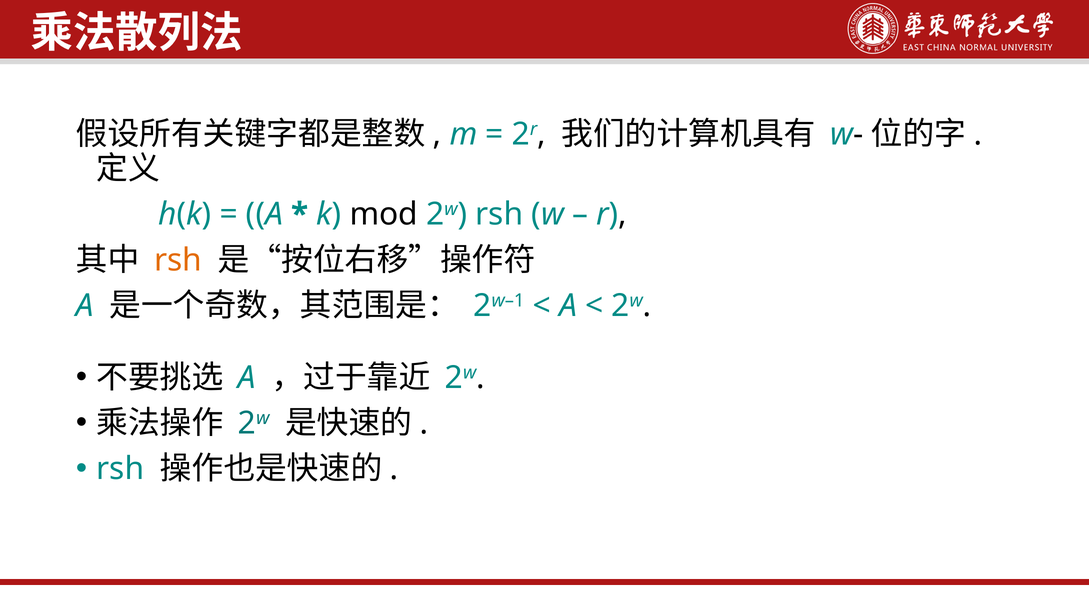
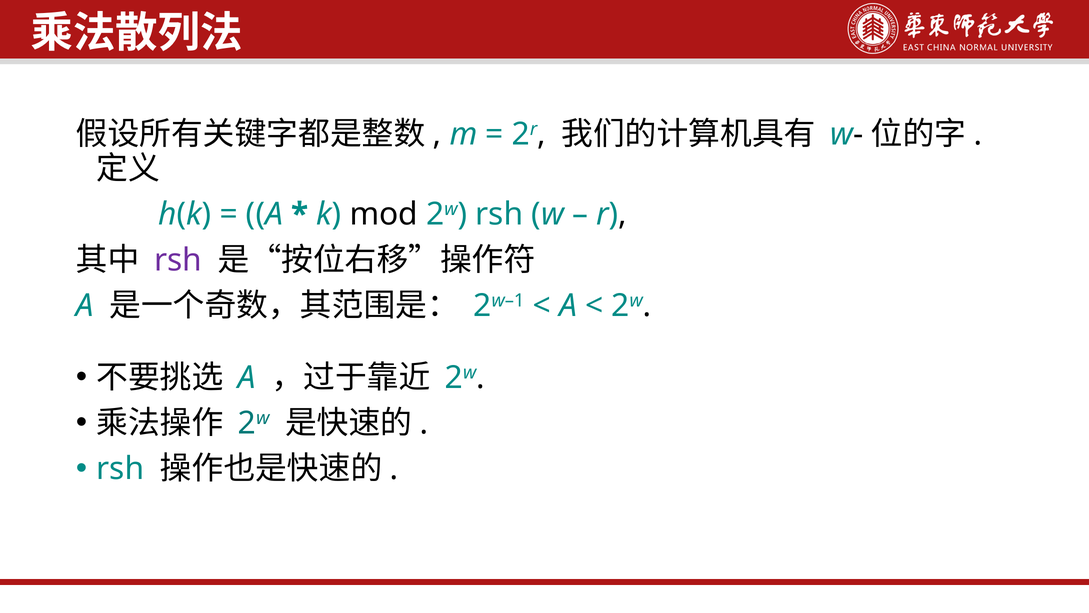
rsh at (178, 260) colour: orange -> purple
